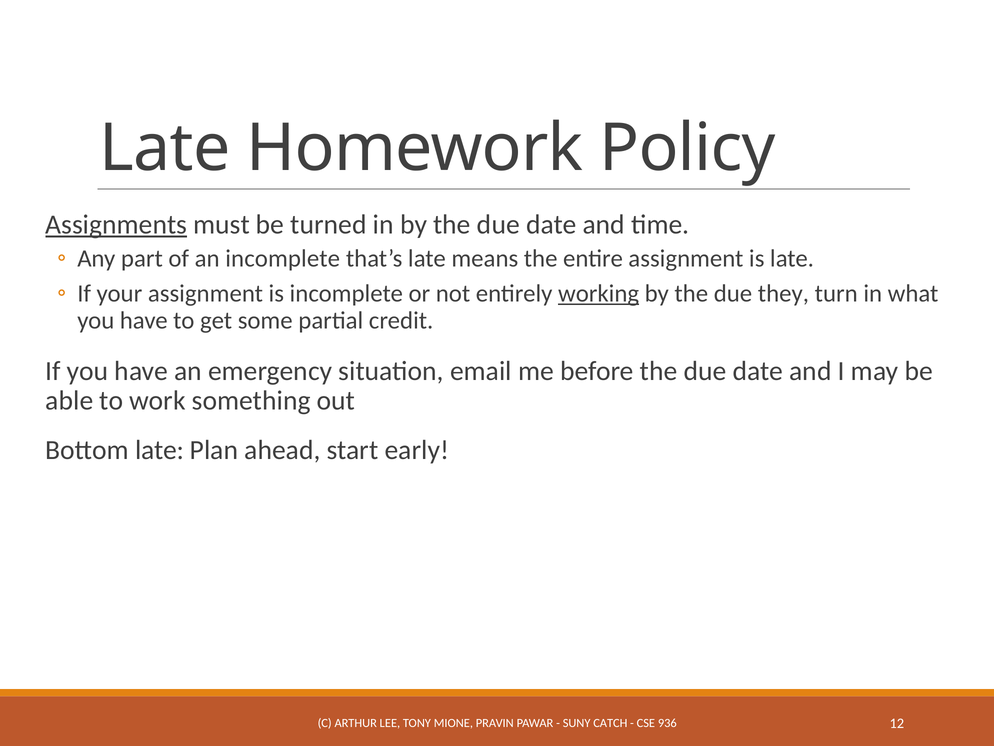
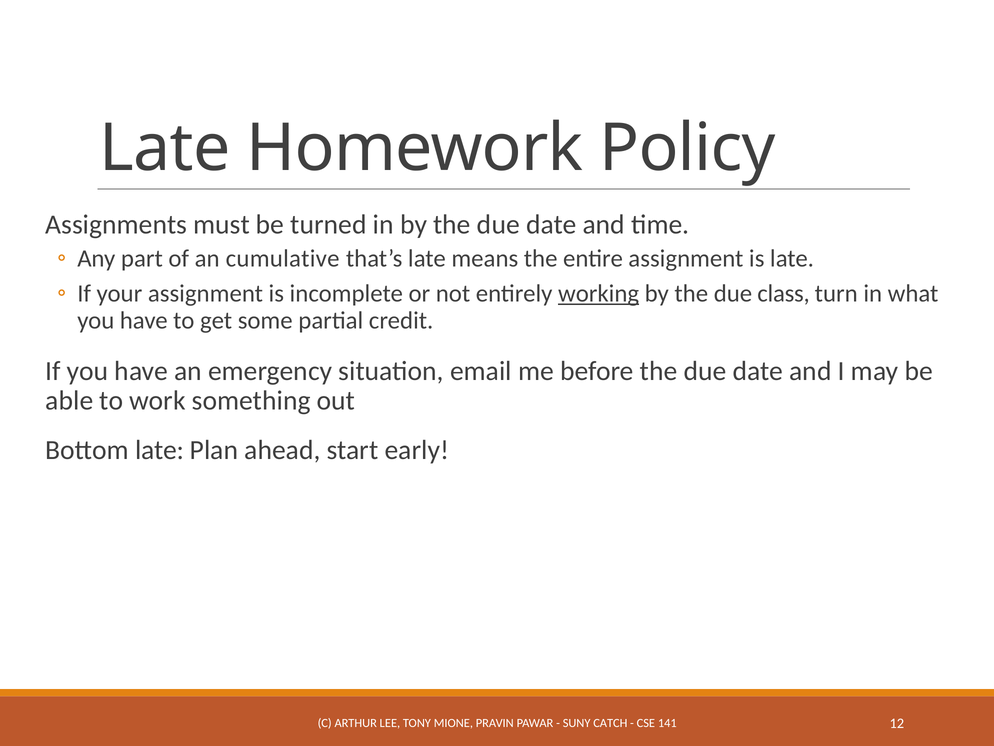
Assignments underline: present -> none
an incomplete: incomplete -> cumulative
they: they -> class
936: 936 -> 141
